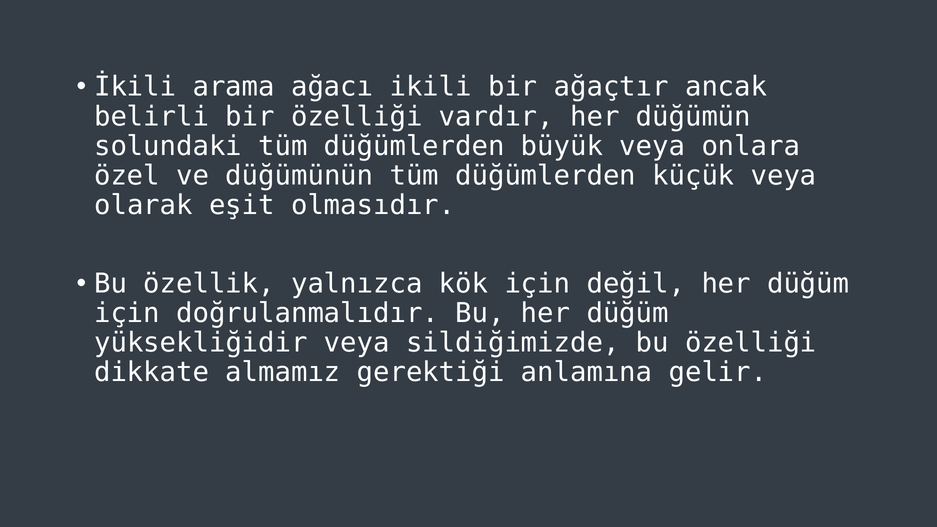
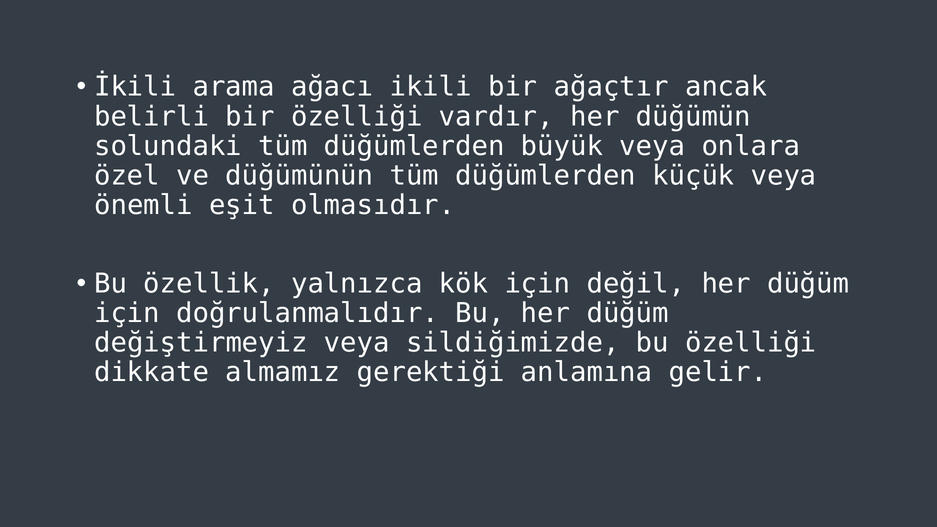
olarak: olarak -> önemli
yüksekliğidir: yüksekliğidir -> değiştirmeyiz
